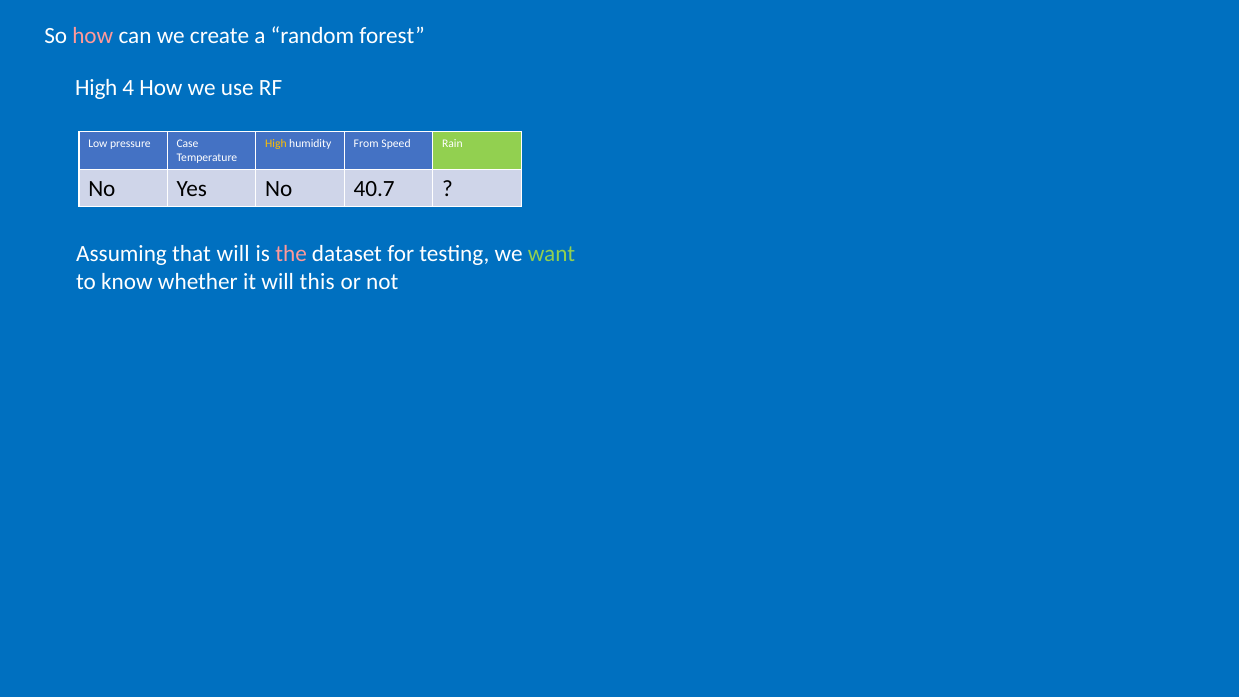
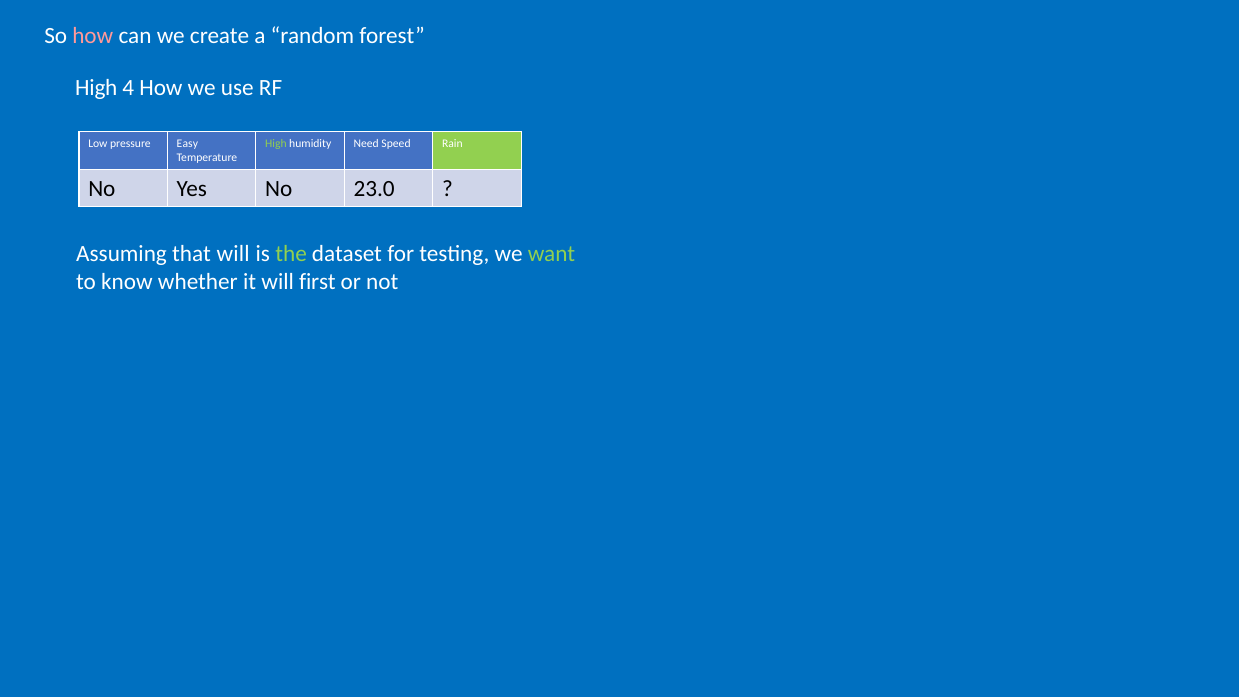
Case: Case -> Easy
High at (276, 143) colour: yellow -> light green
From: From -> Need
40.7: 40.7 -> 23.0
the colour: pink -> light green
this: this -> first
